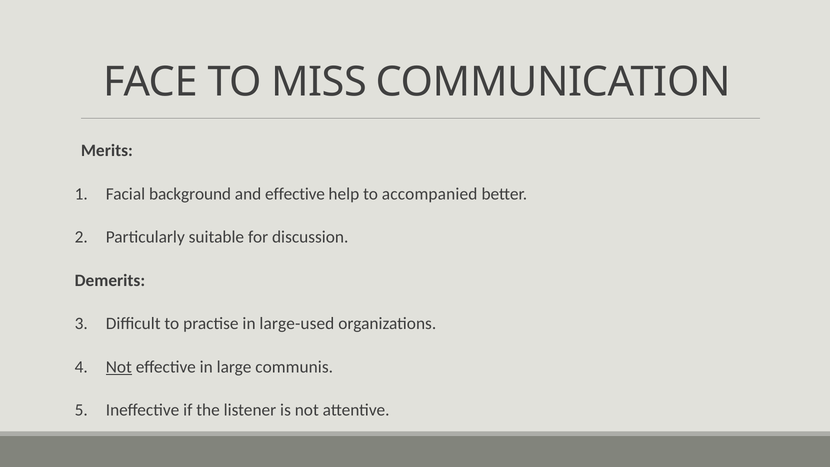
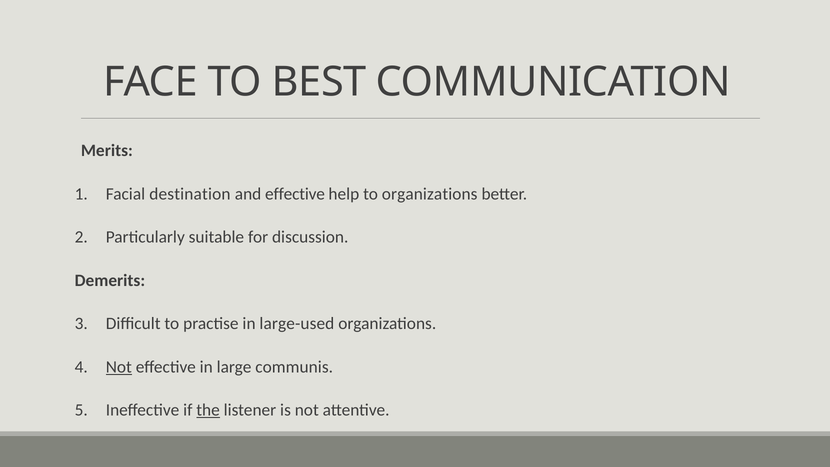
MISS: MISS -> BEST
background: background -> destination
to accompanied: accompanied -> organizations
the underline: none -> present
